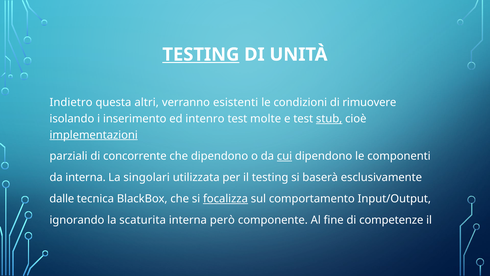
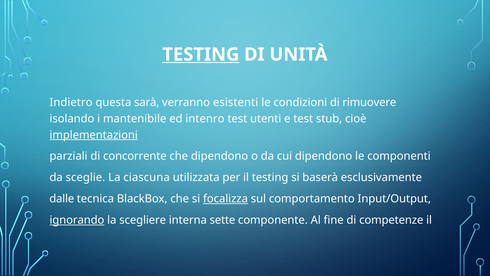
altri: altri -> sarà
inserimento: inserimento -> mantenibile
molte: molte -> utenti
stub underline: present -> none
cui underline: present -> none
da interna: interna -> sceglie
singolari: singolari -> ciascuna
ignorando underline: none -> present
scaturita: scaturita -> scegliere
però: però -> sette
